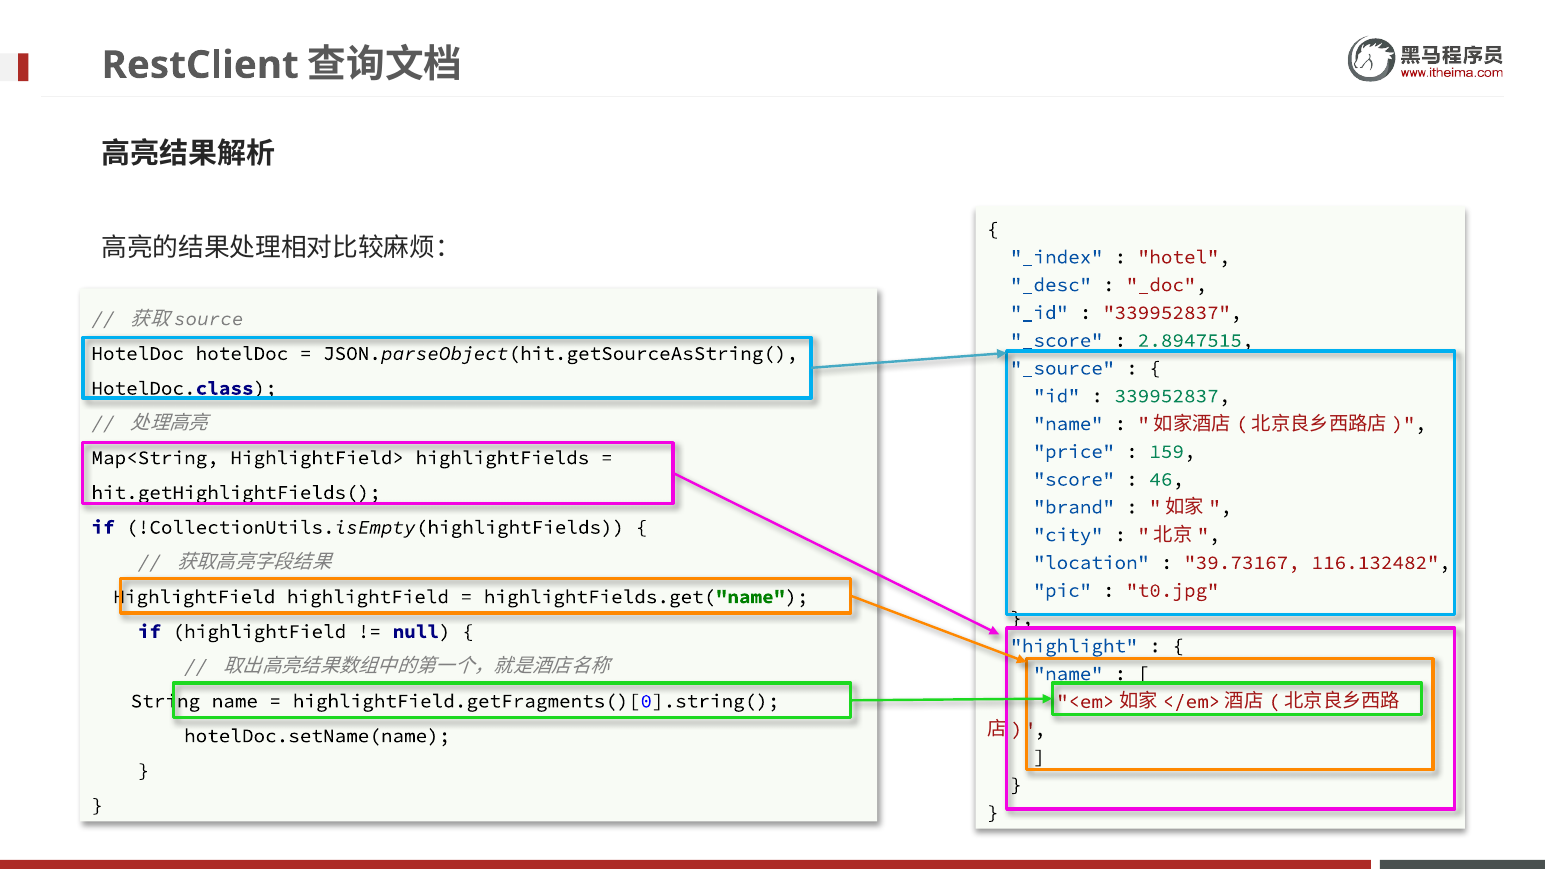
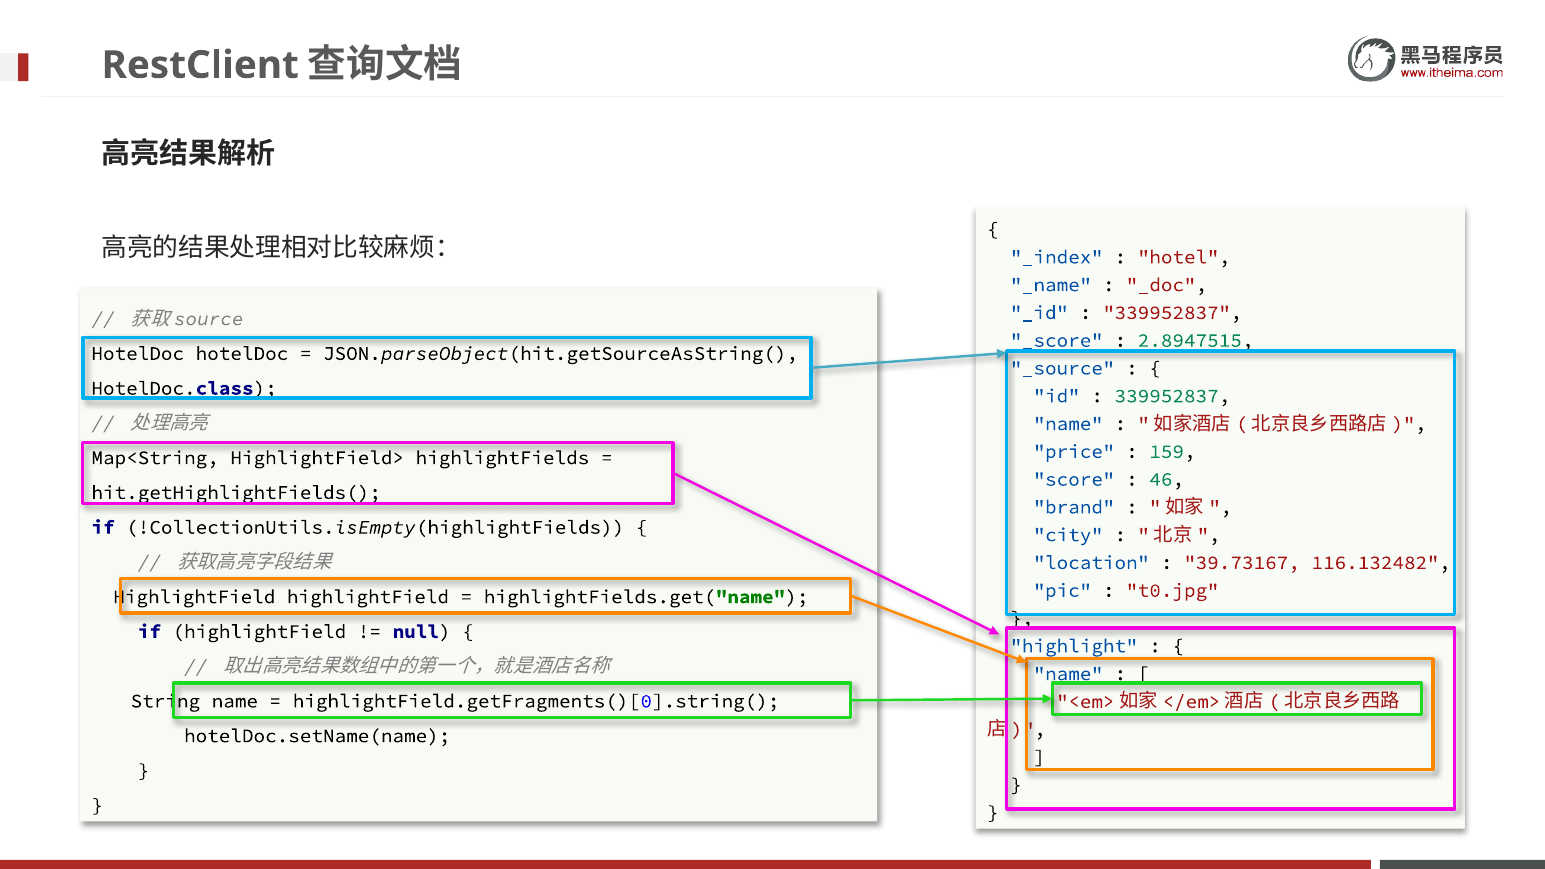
_desc: _desc -> _name
